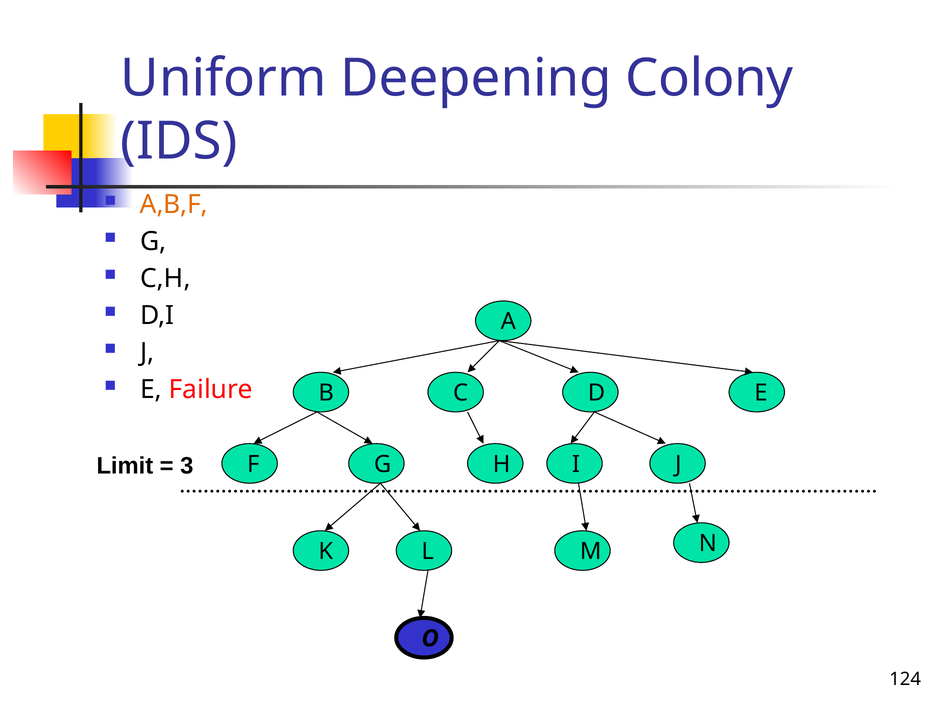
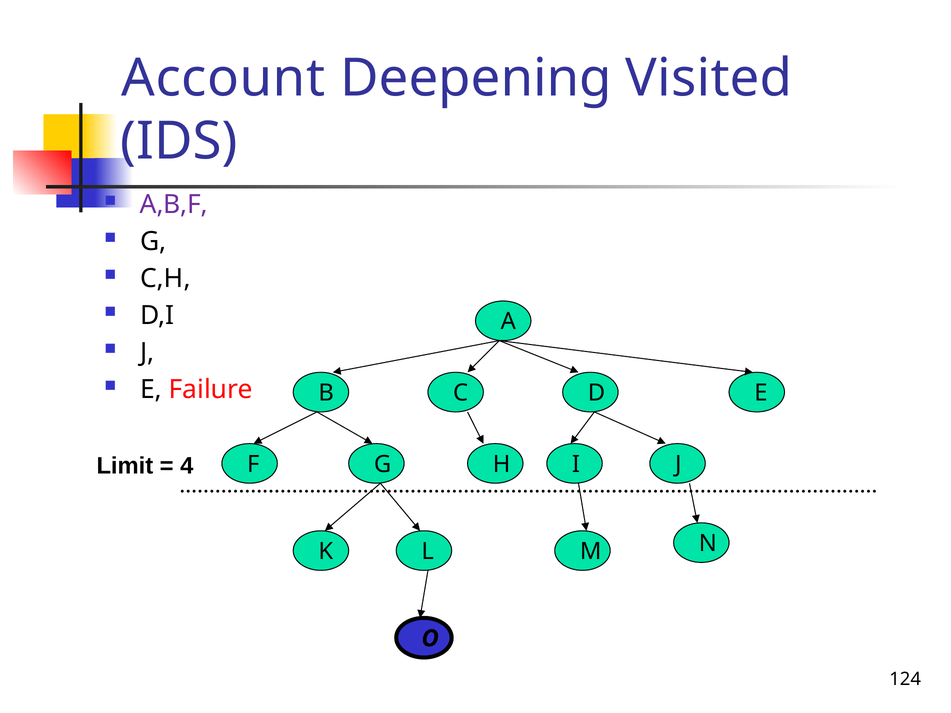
Uniform: Uniform -> Account
Colony: Colony -> Visited
A,B,F colour: orange -> purple
3: 3 -> 4
